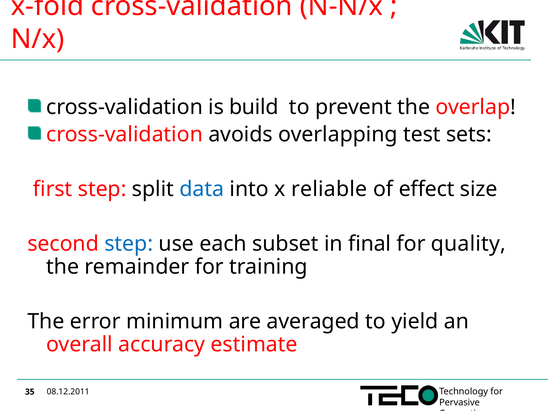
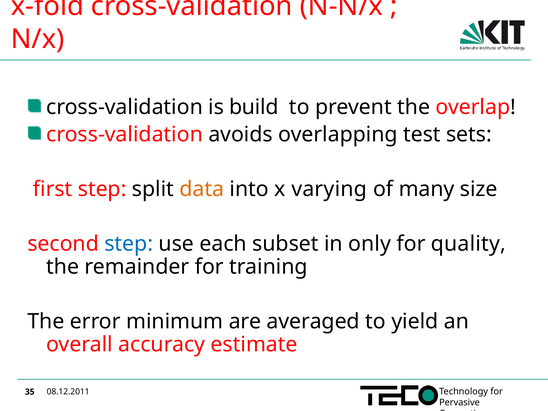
data colour: blue -> orange
reliable: reliable -> varying
effect: effect -> many
final: final -> only
